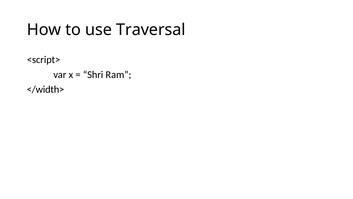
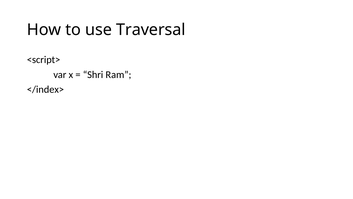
</width>: </width> -> </index>
